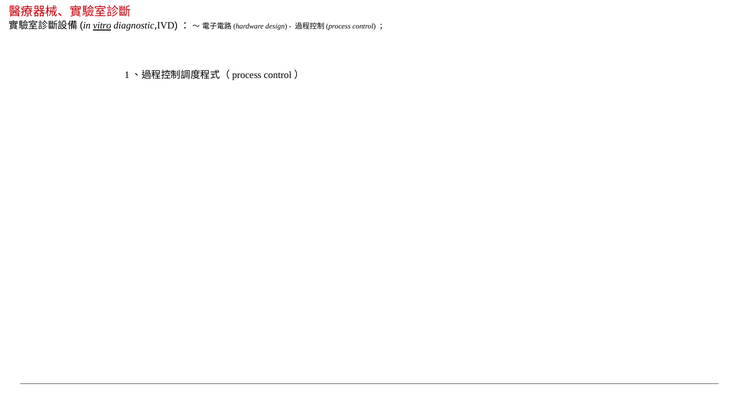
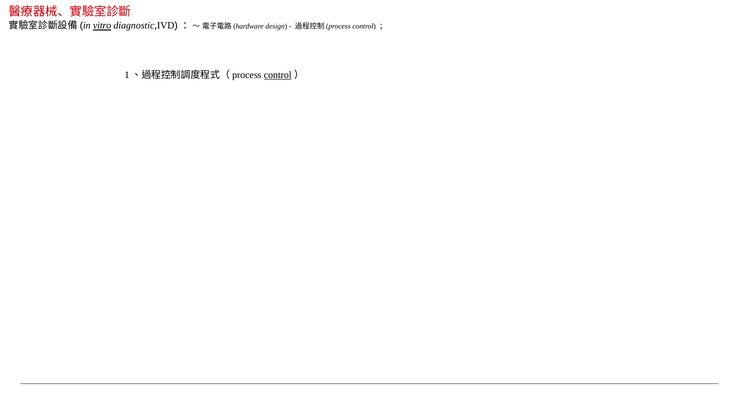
control at (278, 75) underline: none -> present
